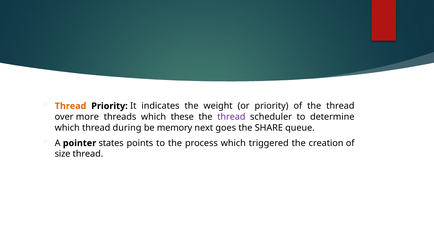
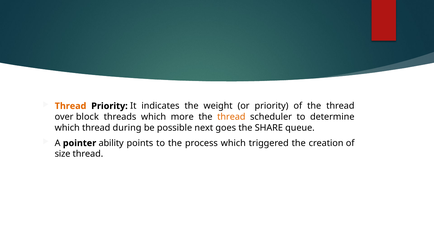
more: more -> block
these: these -> more
thread at (231, 117) colour: purple -> orange
memory: memory -> possible
states: states -> ability
